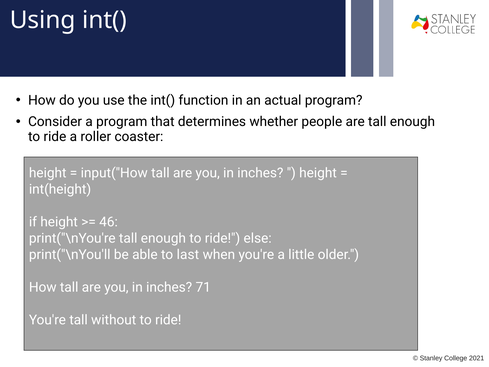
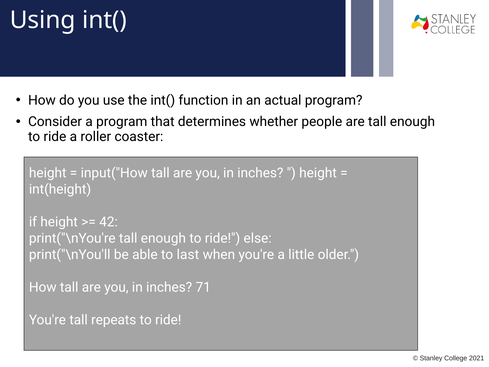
46: 46 -> 42
without: without -> repeats
